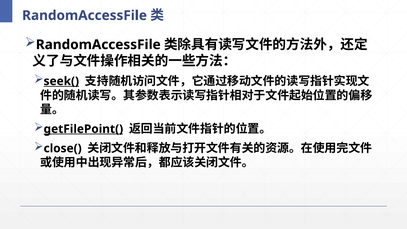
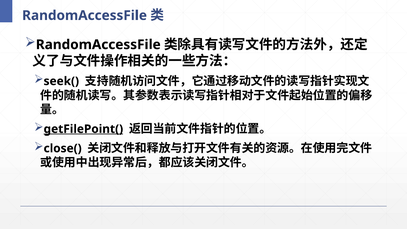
seek( underline: present -> none
